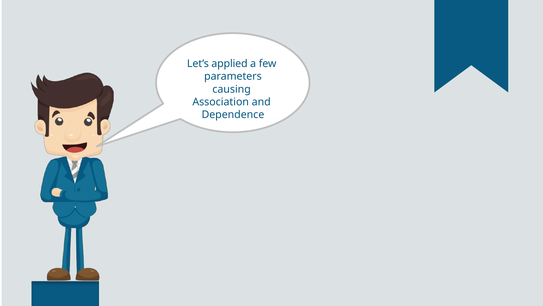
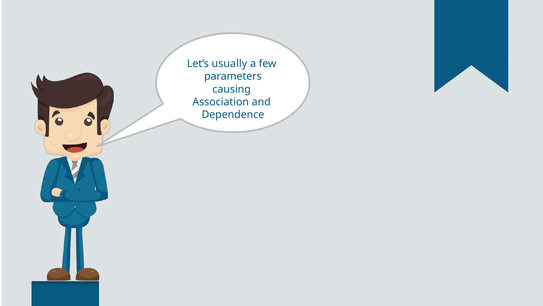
applied: applied -> usually
